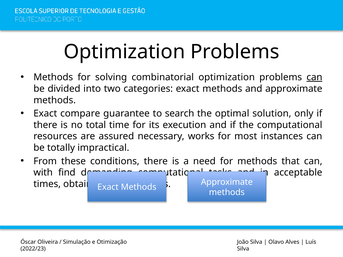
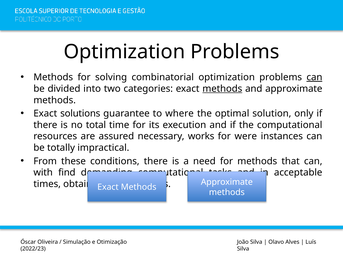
methods at (222, 89) underline: none -> present
Exact compare: compare -> solutions
search: search -> where
most: most -> were
